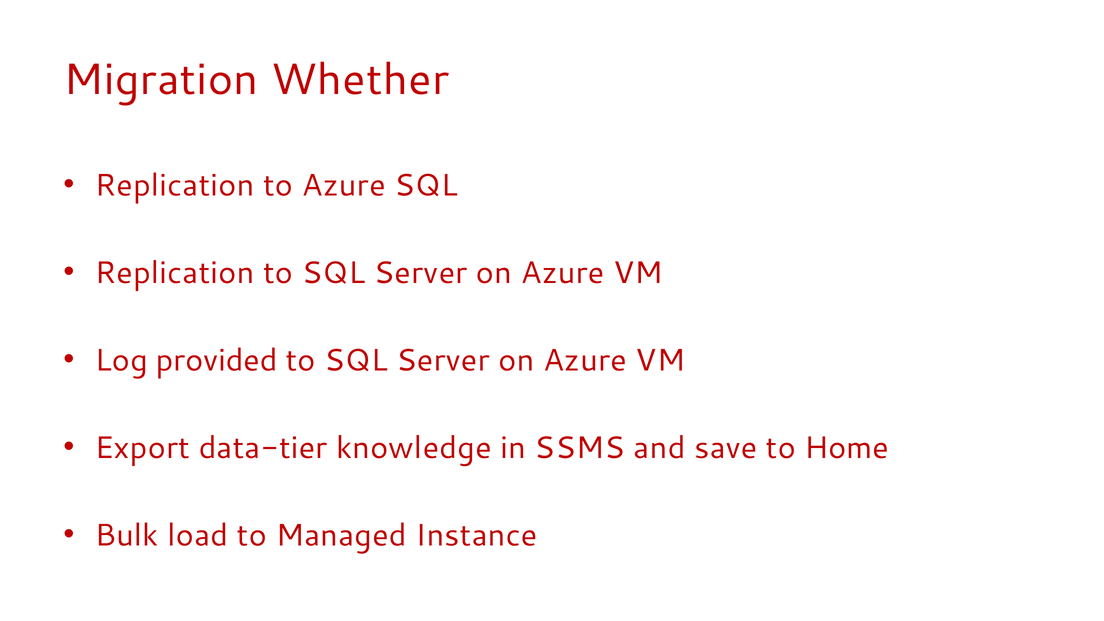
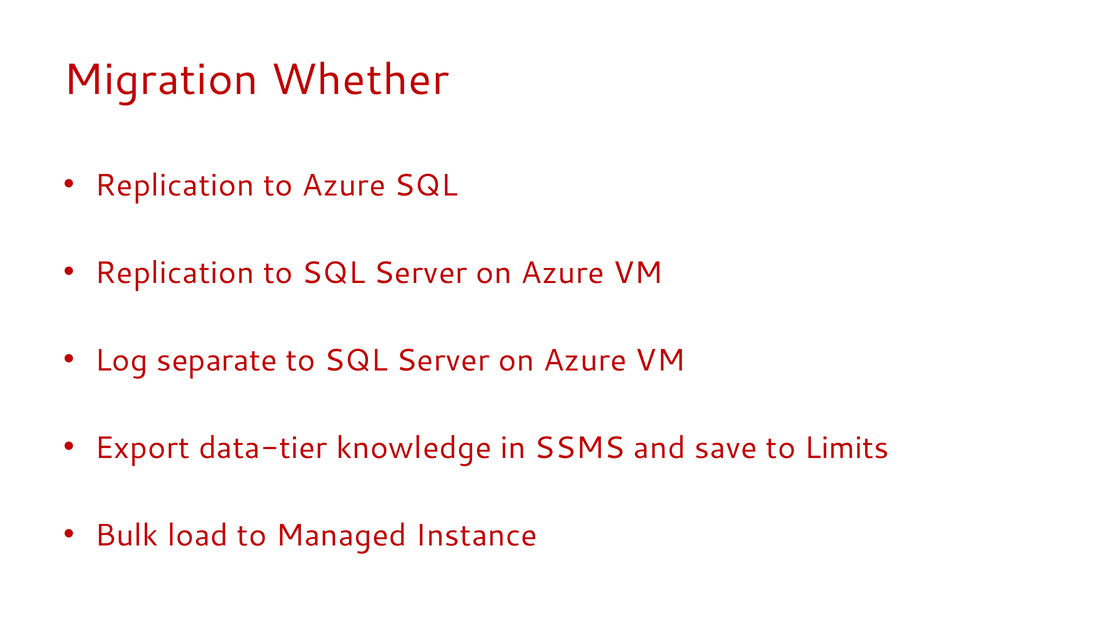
provided: provided -> separate
Home: Home -> Limits
